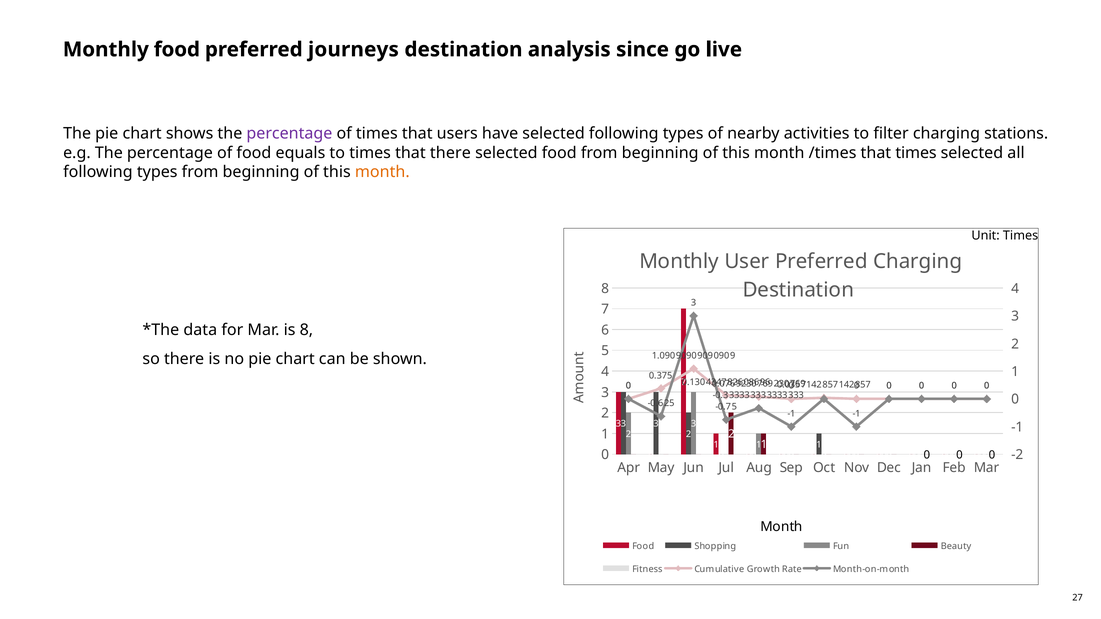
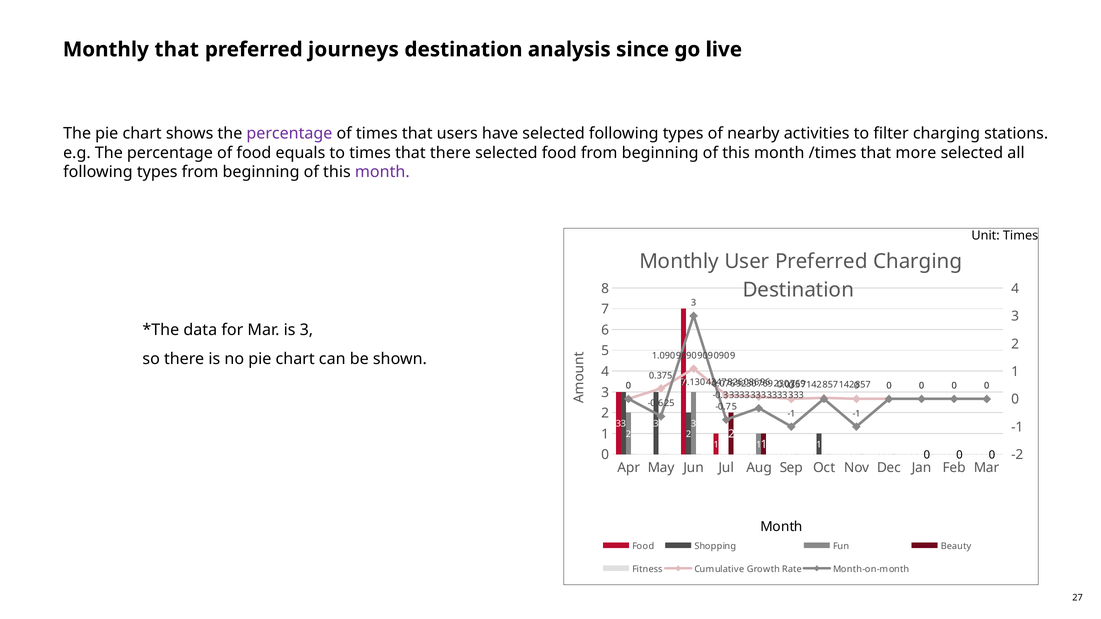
Monthly food: food -> that
that times: times -> more
month at (382, 172) colour: orange -> purple
is 8: 8 -> 3
